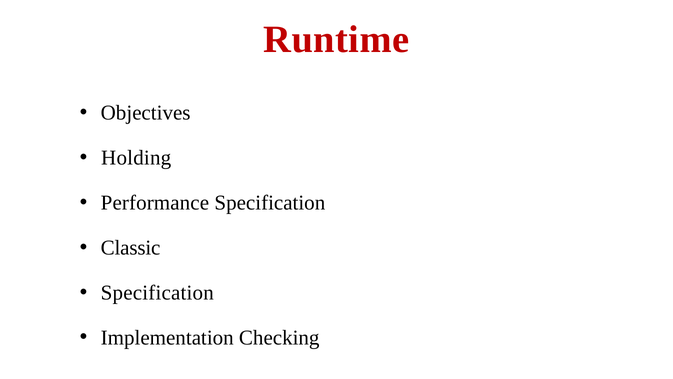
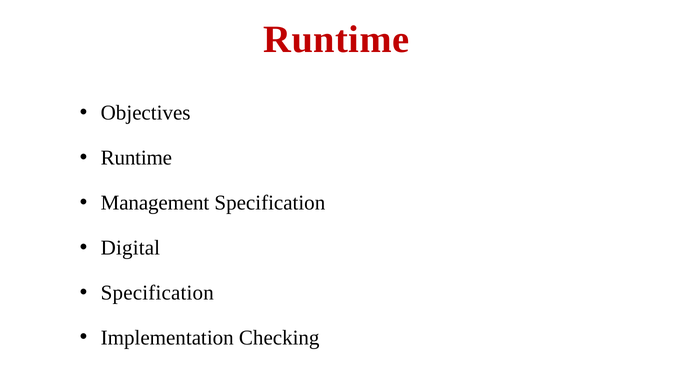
Holding at (136, 158): Holding -> Runtime
Performance: Performance -> Management
Classic: Classic -> Digital
